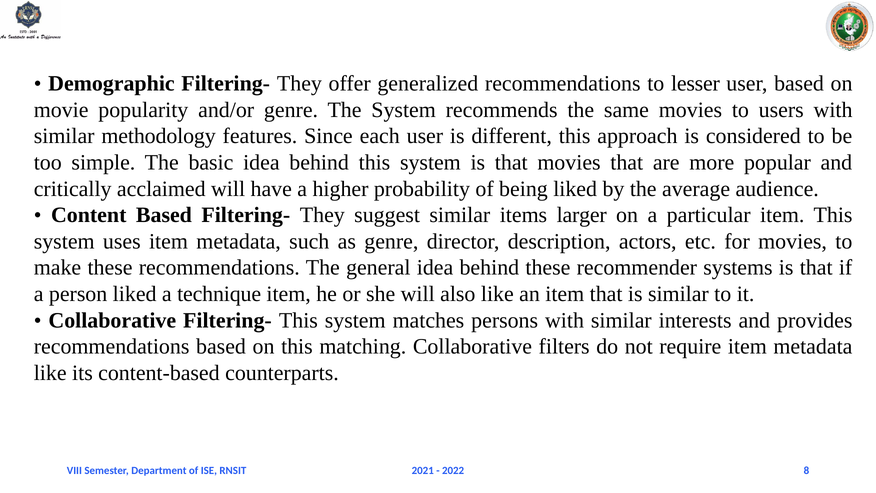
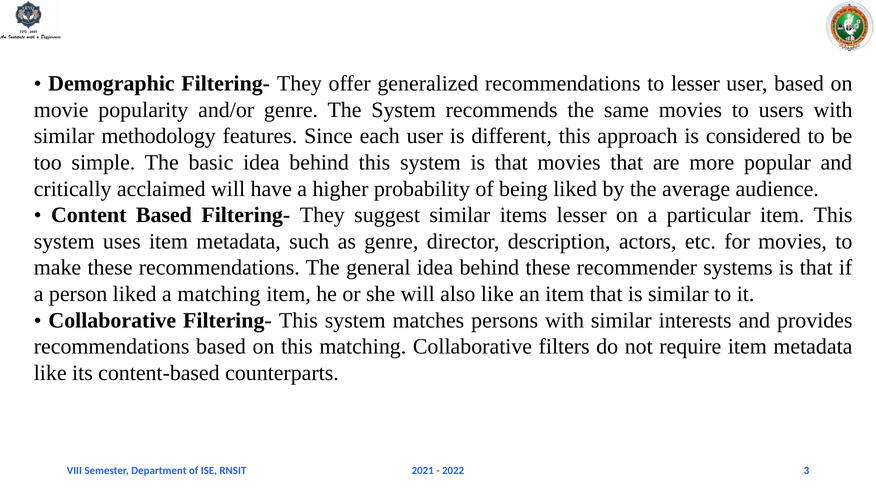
items larger: larger -> lesser
a technique: technique -> matching
8: 8 -> 3
